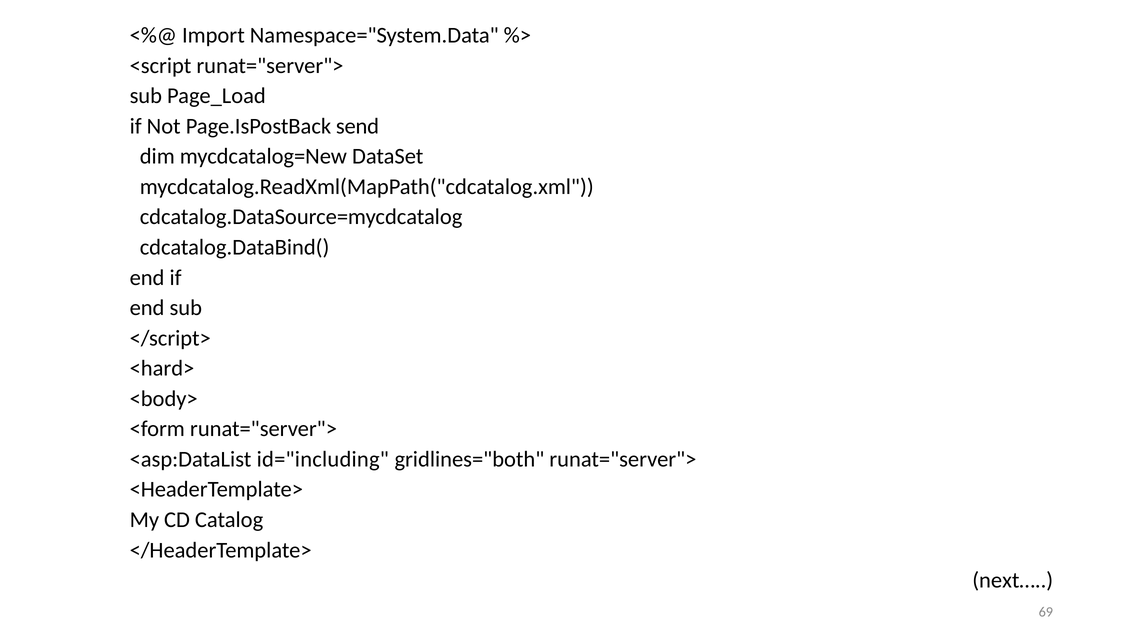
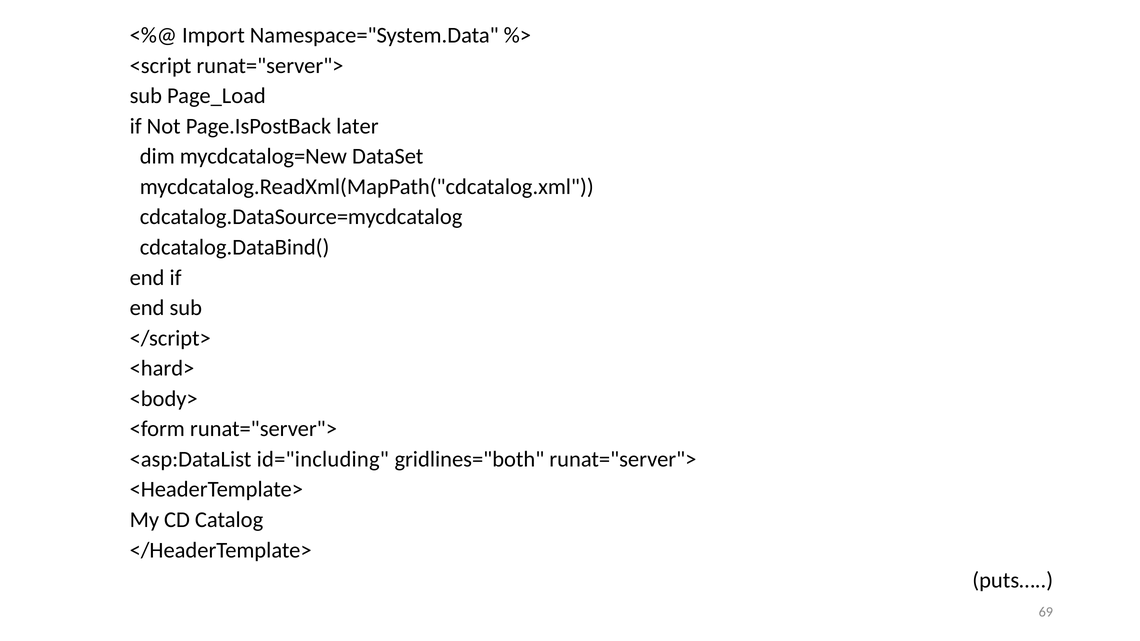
send: send -> later
next…: next… -> puts…
